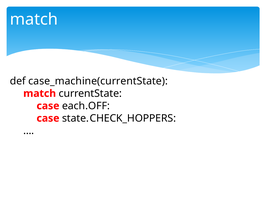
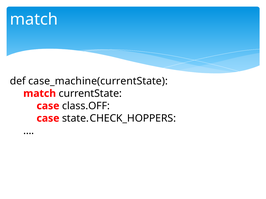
each.OFF: each.OFF -> class.OFF
